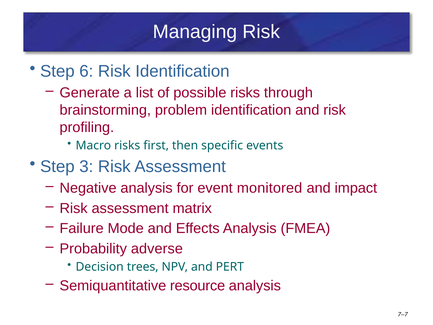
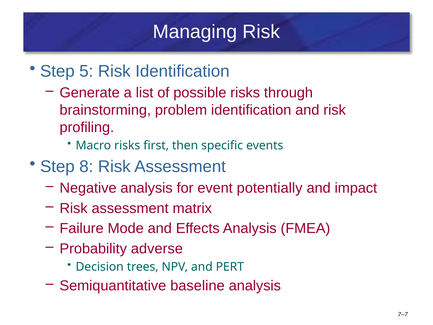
6: 6 -> 5
3: 3 -> 8
monitored: monitored -> potentially
resource: resource -> baseline
